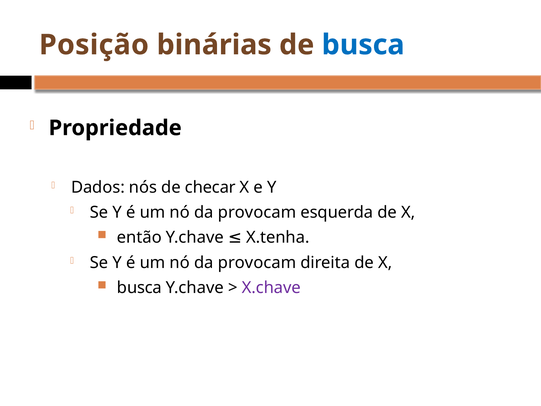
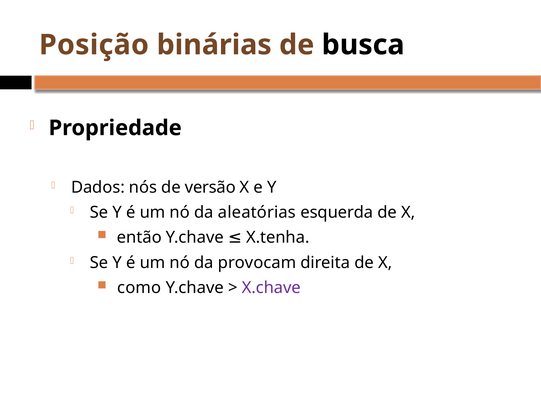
busca at (363, 45) colour: blue -> black
checar: checar -> versão
provocam at (257, 212): provocam -> aleatórias
busca at (139, 288): busca -> como
